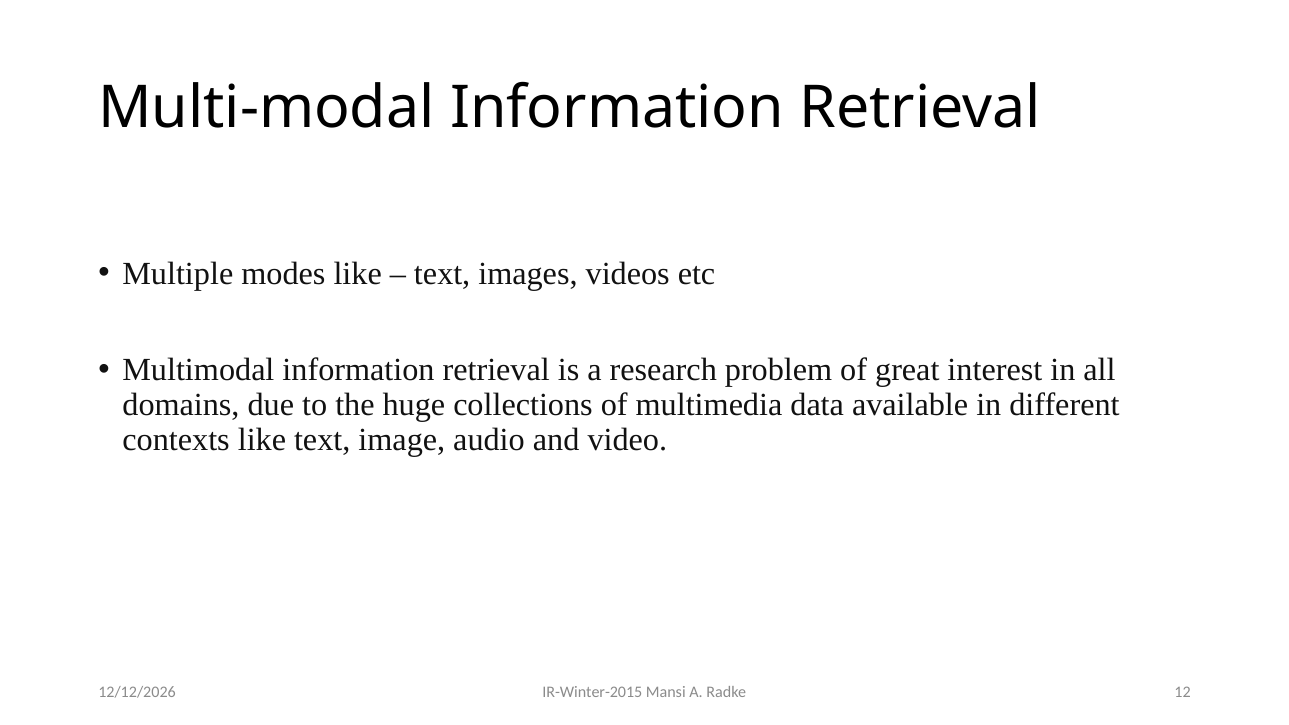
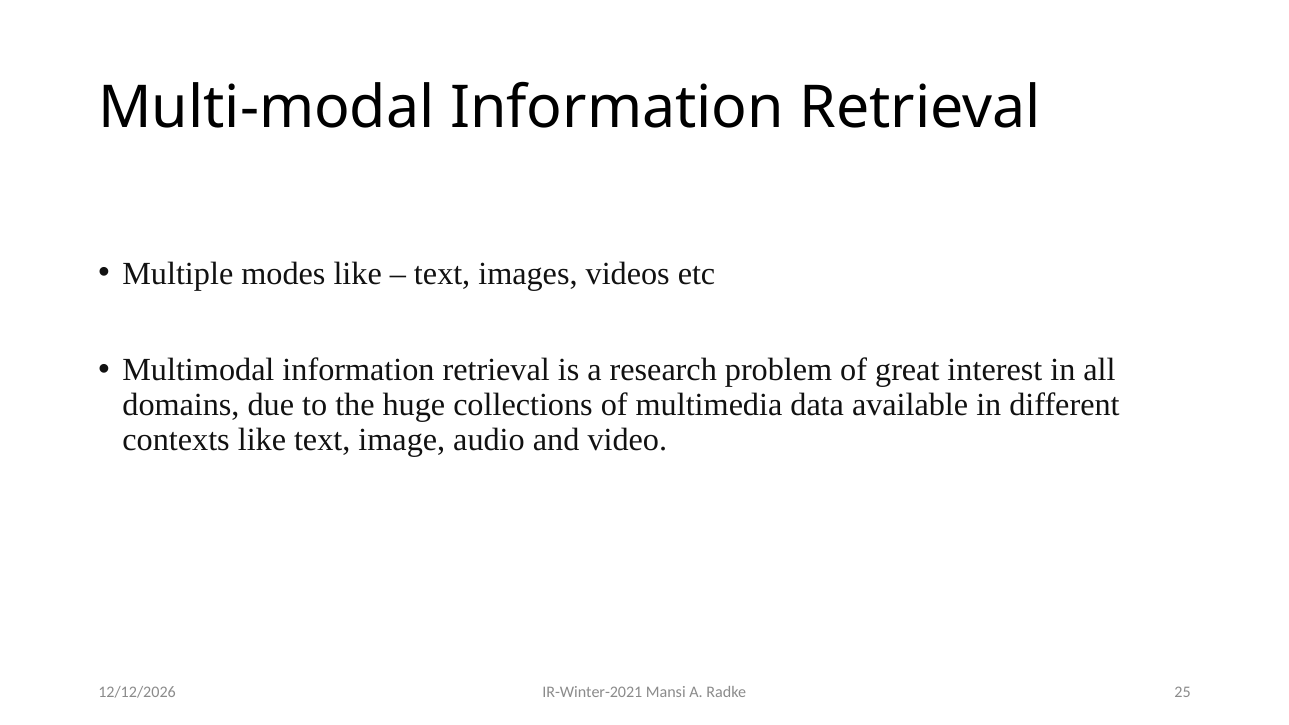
IR-Winter-2015: IR-Winter-2015 -> IR-Winter-2021
12: 12 -> 25
